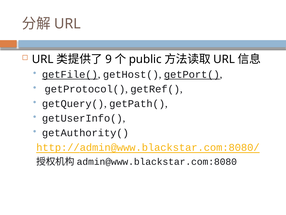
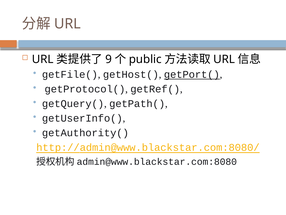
getFile( underline: present -> none
